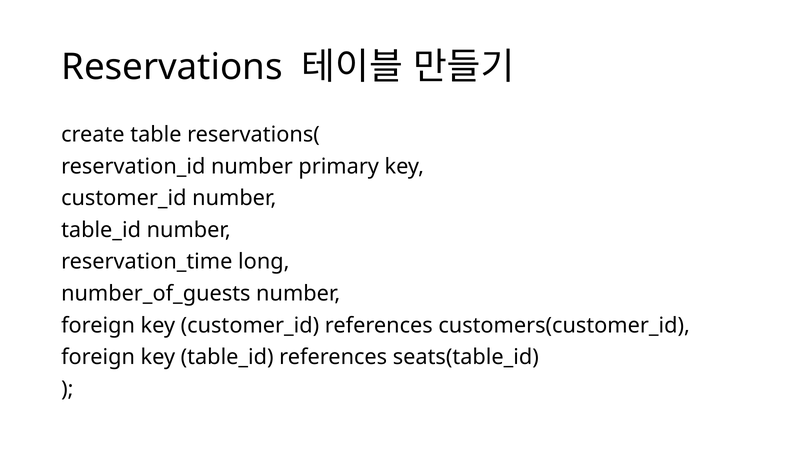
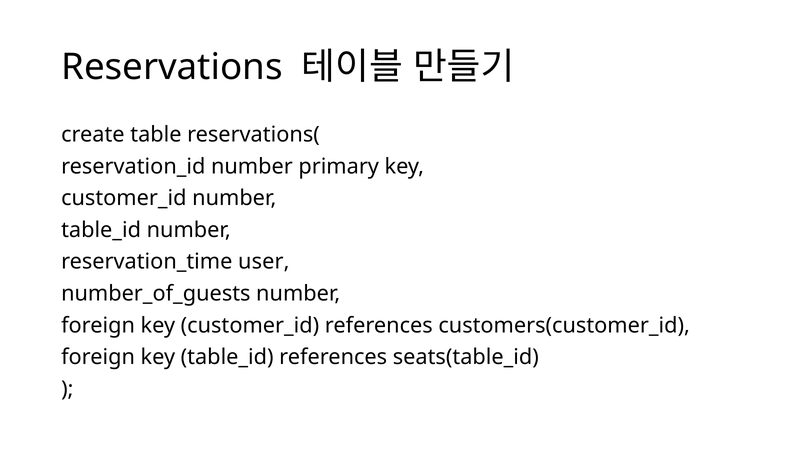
long: long -> user
